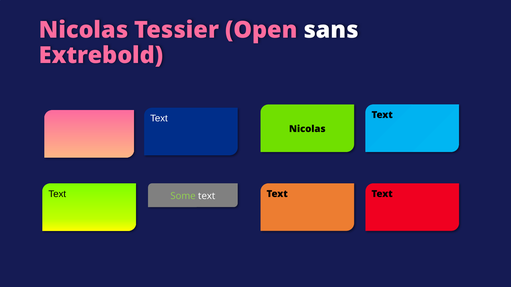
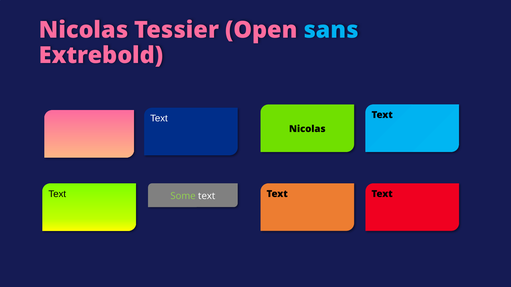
sans colour: white -> light blue
